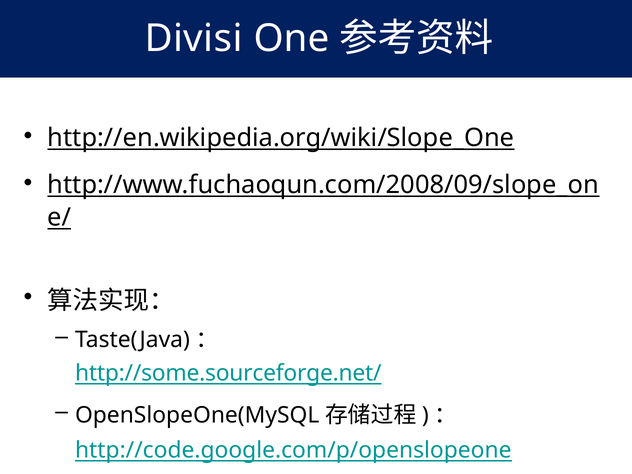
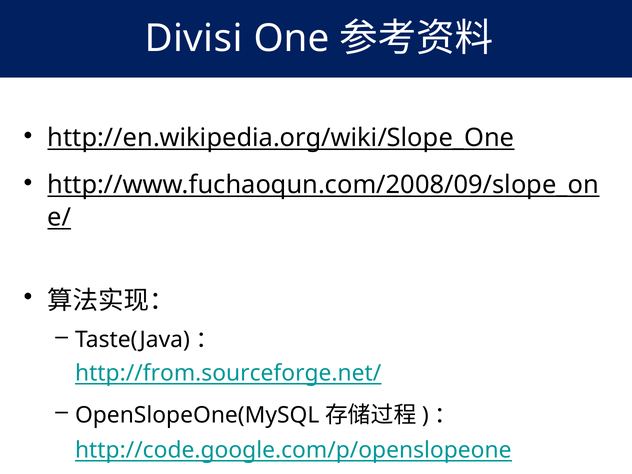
http://some.sourceforge.net/: http://some.sourceforge.net/ -> http://from.sourceforge.net/
